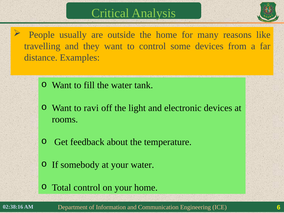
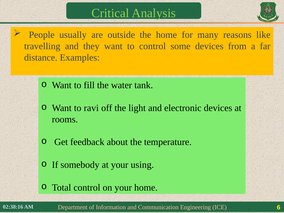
your water: water -> using
